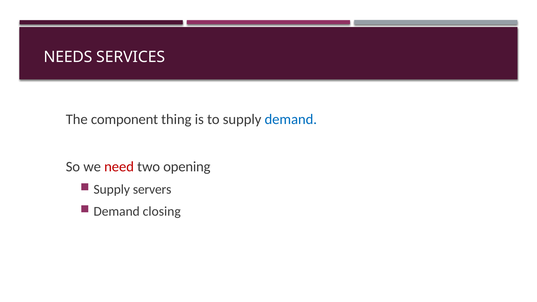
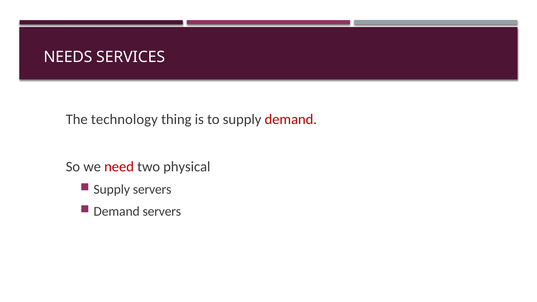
component: component -> technology
demand at (291, 119) colour: blue -> red
opening: opening -> physical
Demand closing: closing -> servers
